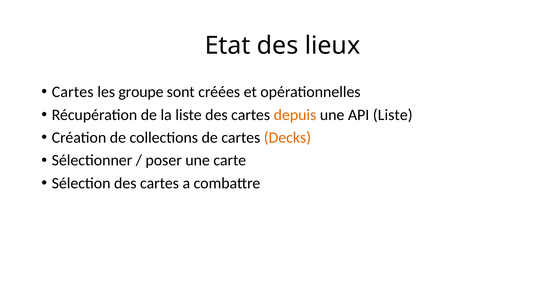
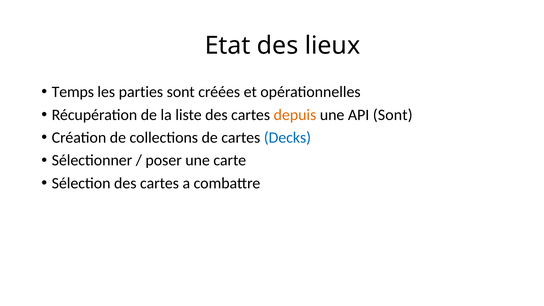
Cartes at (73, 92): Cartes -> Temps
groupe: groupe -> parties
API Liste: Liste -> Sont
Decks colour: orange -> blue
